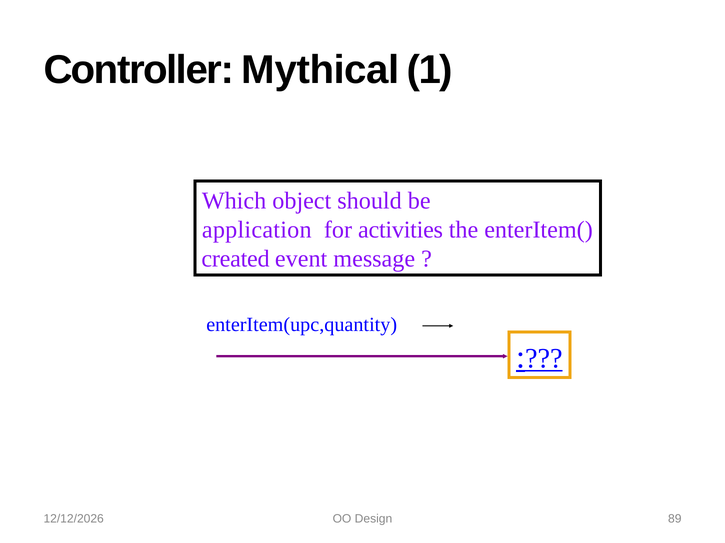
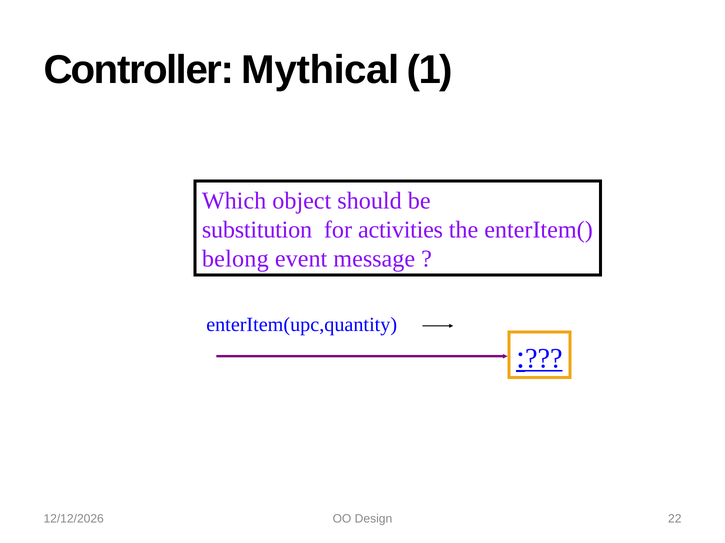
application: application -> substitution
created: created -> belong
89: 89 -> 22
